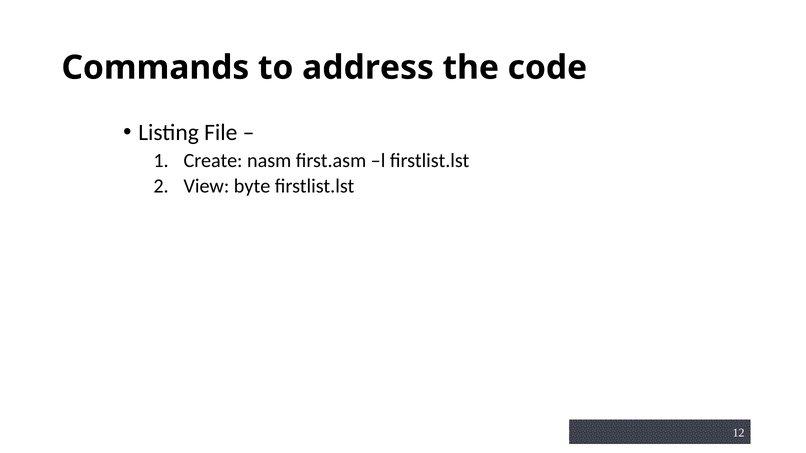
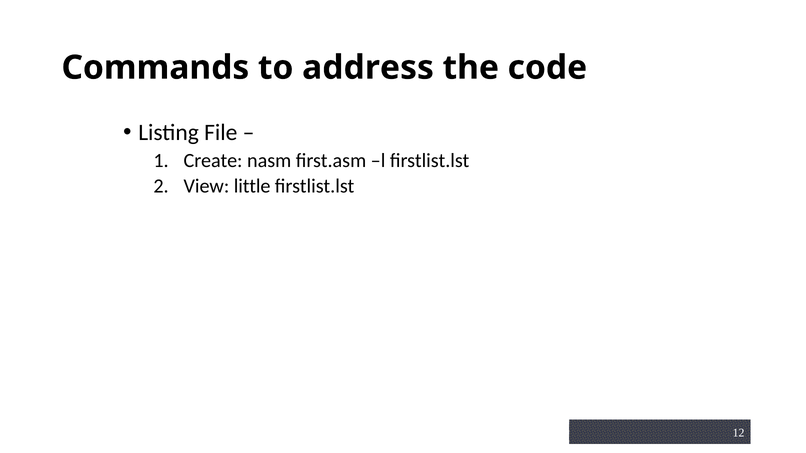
byte: byte -> little
